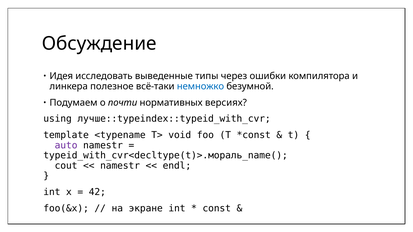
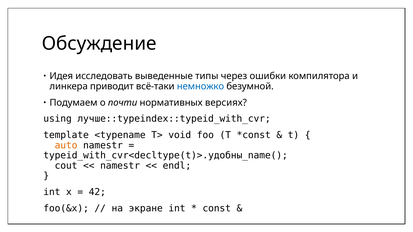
полезное: полезное -> приводит
auto colour: purple -> orange
typeid_with_cvr<decltype(t)>.мораль_name(: typeid_with_cvr<decltype(t)>.мораль_name( -> typeid_with_cvr<decltype(t)>.удобны_name(
